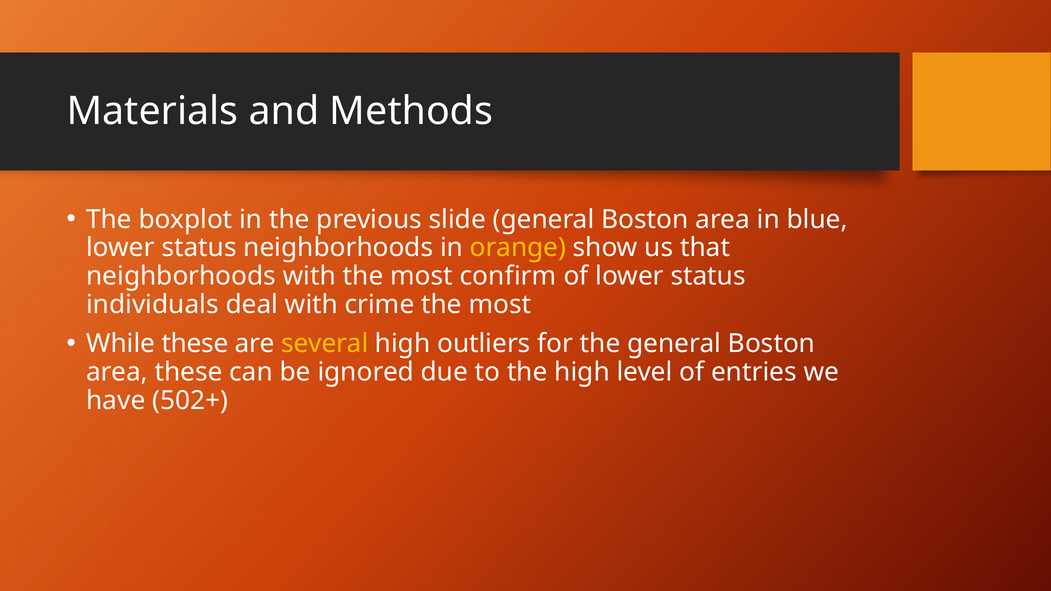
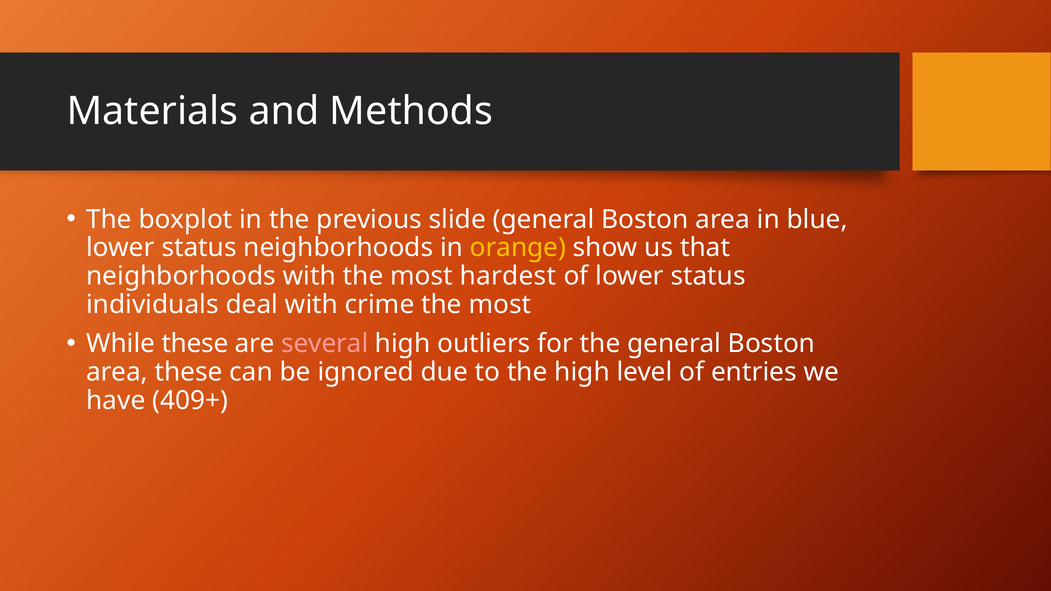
confirm: confirm -> hardest
several colour: yellow -> pink
502+: 502+ -> 409+
